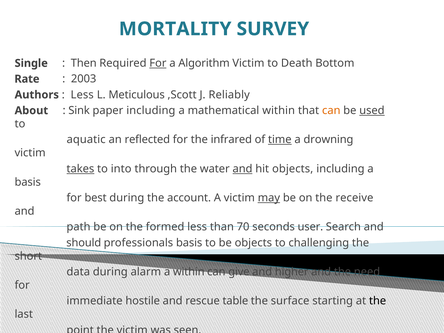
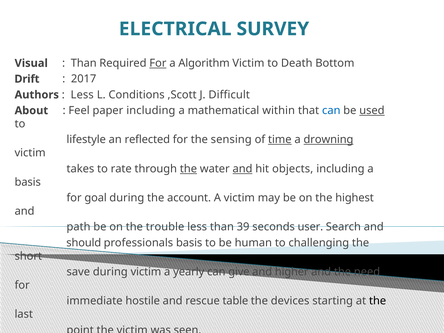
MORTALITY: MORTALITY -> ELECTRICAL
Single: Single -> Visual
Then at (84, 63): Then -> Than
Rate: Rate -> Drift
2003: 2003 -> 2017
Meticulous: Meticulous -> Conditions
Reliably: Reliably -> Difficult
Sink: Sink -> Feel
can at (331, 111) colour: orange -> blue
aquatic: aquatic -> lifestyle
infrared: infrared -> sensing
drowning underline: none -> present
takes underline: present -> none
into: into -> rate
the at (188, 169) underline: none -> present
best: best -> goal
may underline: present -> none
receive: receive -> highest
formed: formed -> trouble
70: 70 -> 39
be objects: objects -> human
data: data -> save
during alarm: alarm -> victim
a within: within -> yearly
surface: surface -> devices
